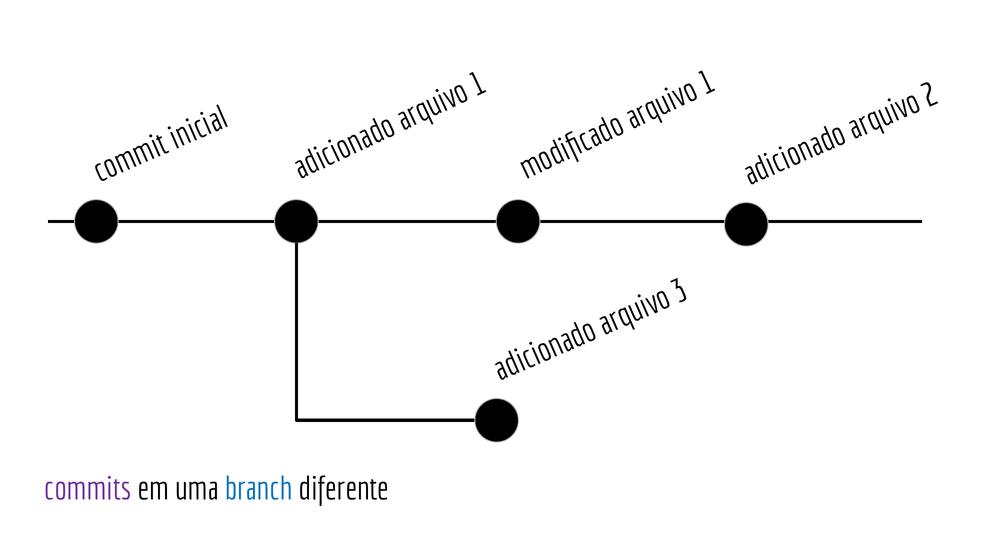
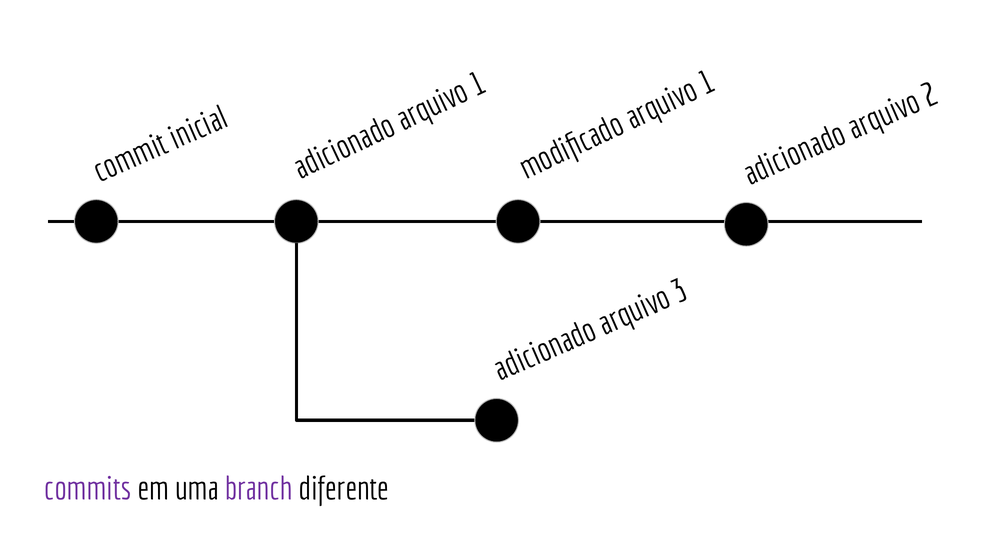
branch colour: blue -> purple
